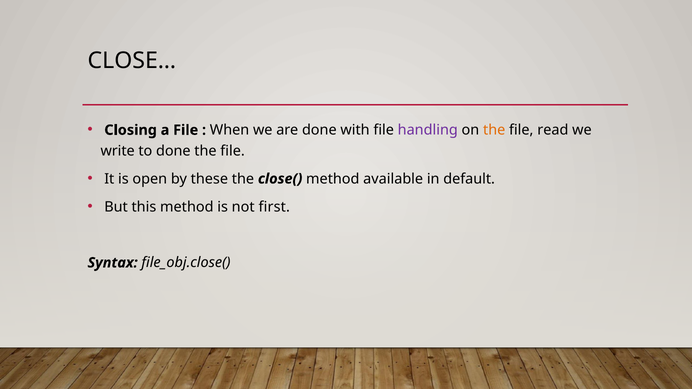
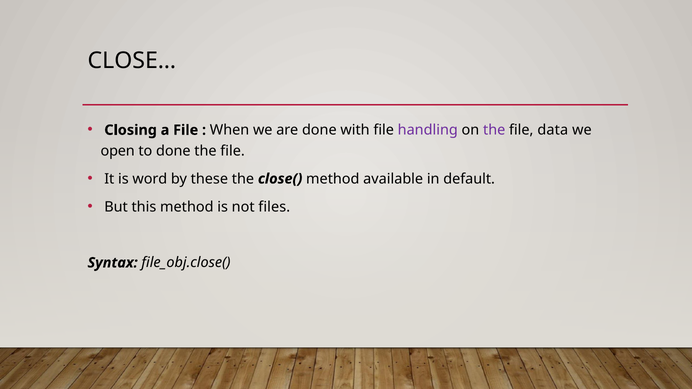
the at (494, 130) colour: orange -> purple
read: read -> data
write: write -> open
open: open -> word
first: first -> files
